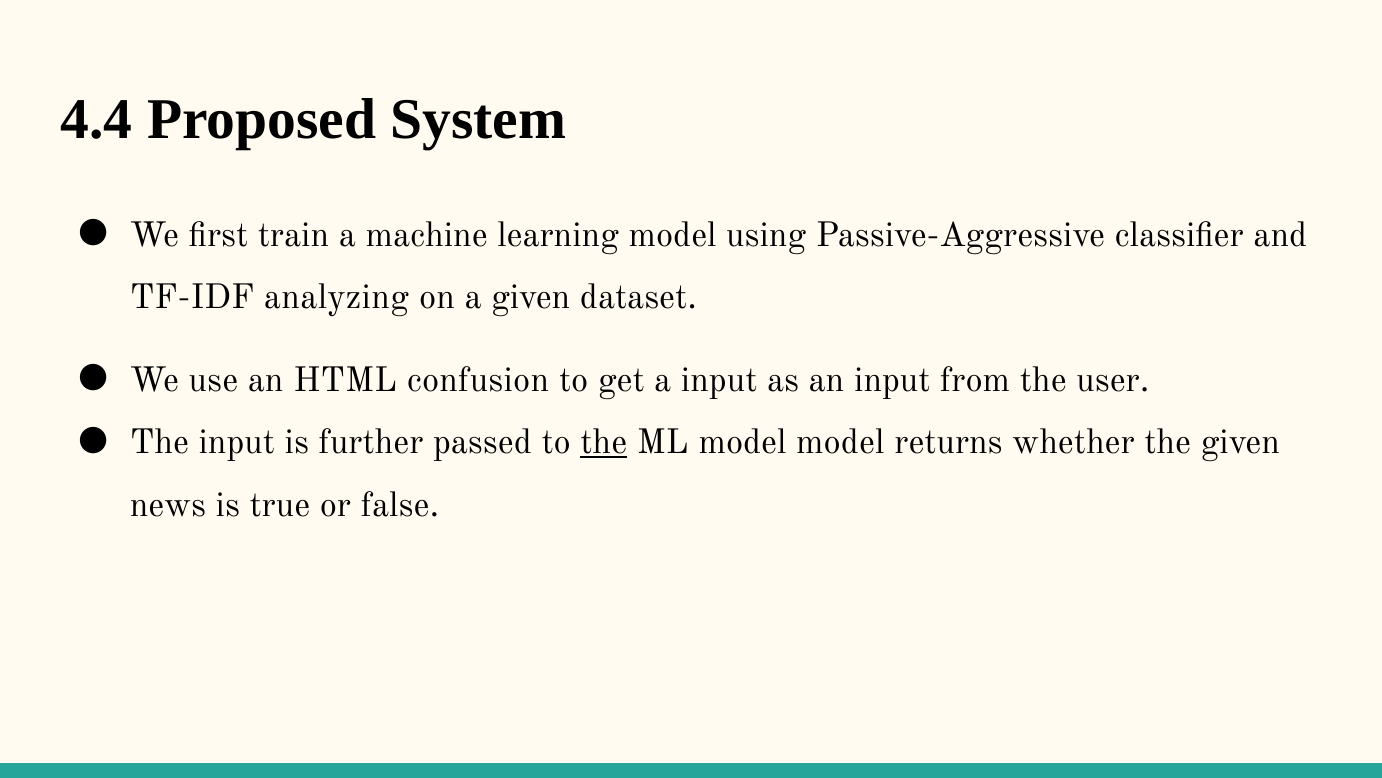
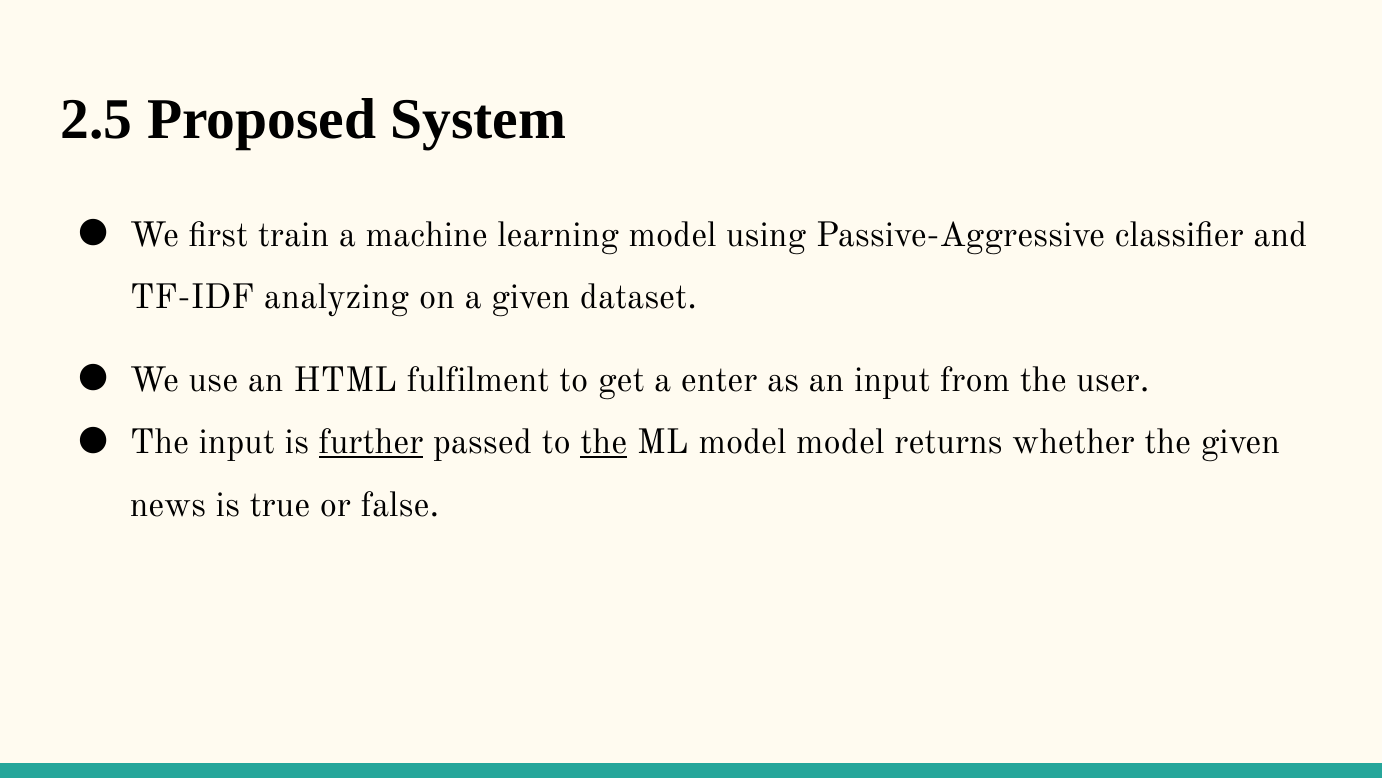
4.4: 4.4 -> 2.5
confusion: confusion -> fulfilment
a input: input -> enter
further underline: none -> present
